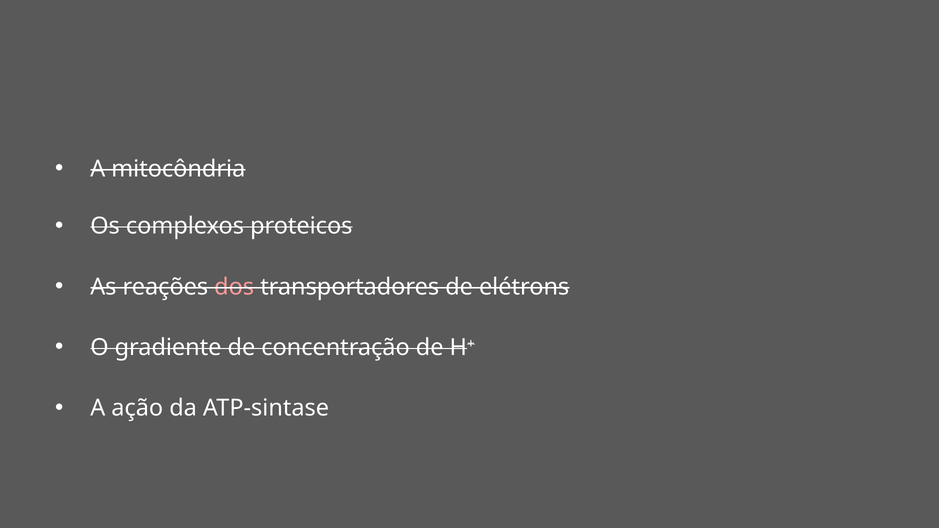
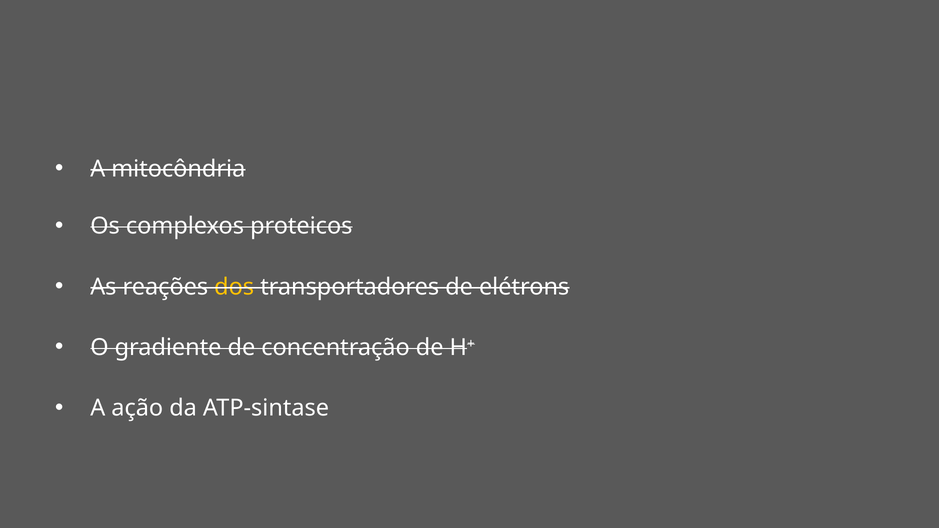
dos colour: pink -> yellow
